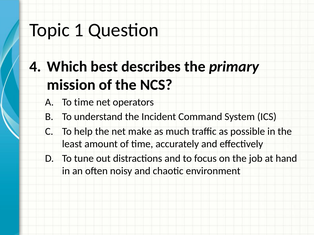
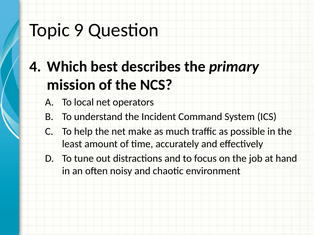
1: 1 -> 9
To time: time -> local
